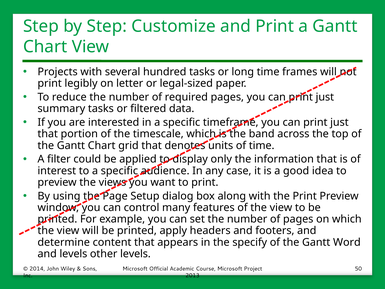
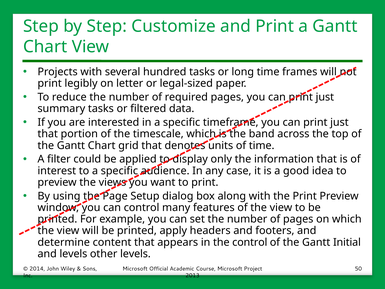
the specify: specify -> control
Word: Word -> Initial
